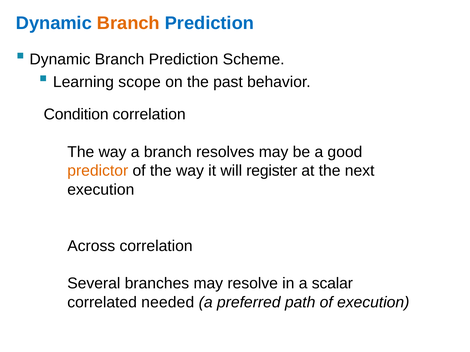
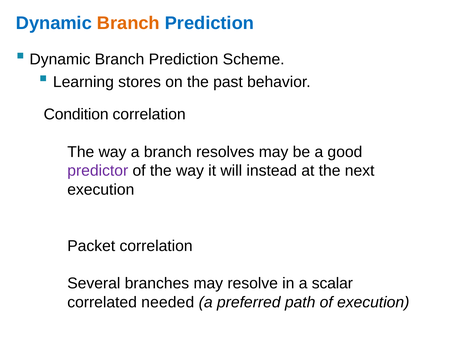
scope: scope -> stores
predictor colour: orange -> purple
register: register -> instead
Across: Across -> Packet
